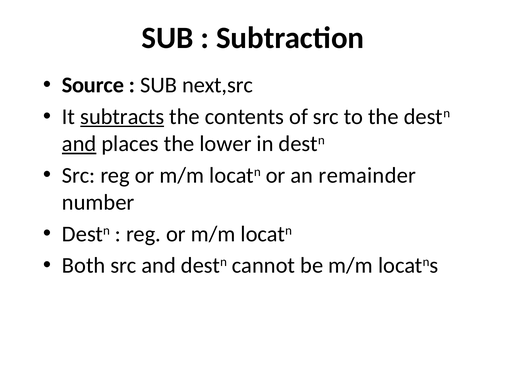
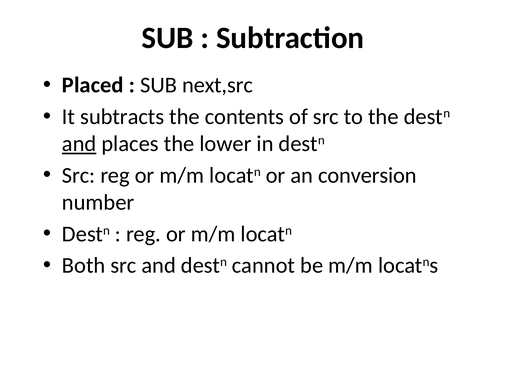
Source: Source -> Placed
subtracts underline: present -> none
remainder: remainder -> conversion
